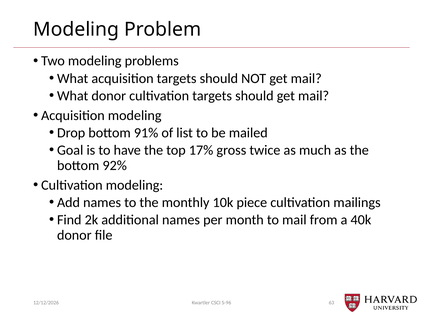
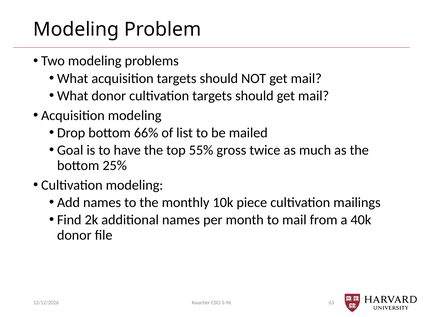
91%: 91% -> 66%
17%: 17% -> 55%
92%: 92% -> 25%
